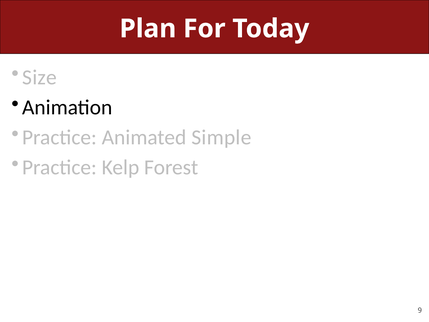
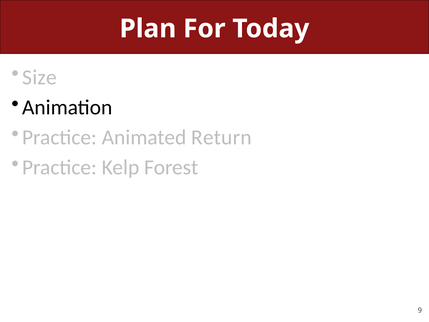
Simple: Simple -> Return
